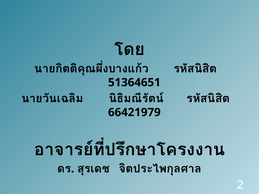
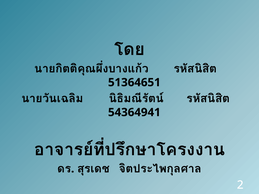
66421979: 66421979 -> 54364941
